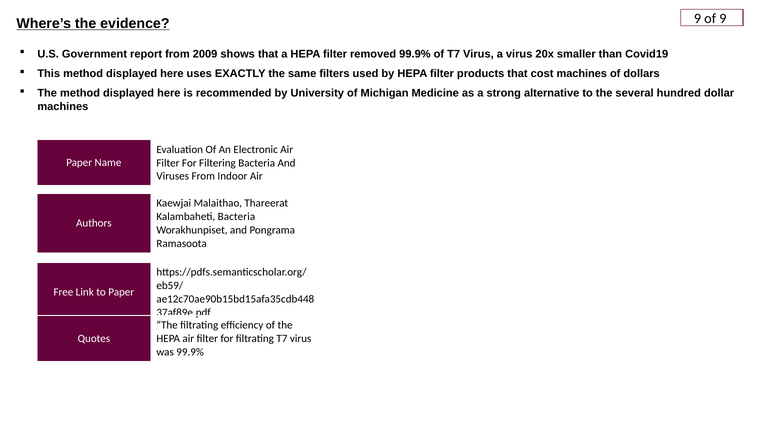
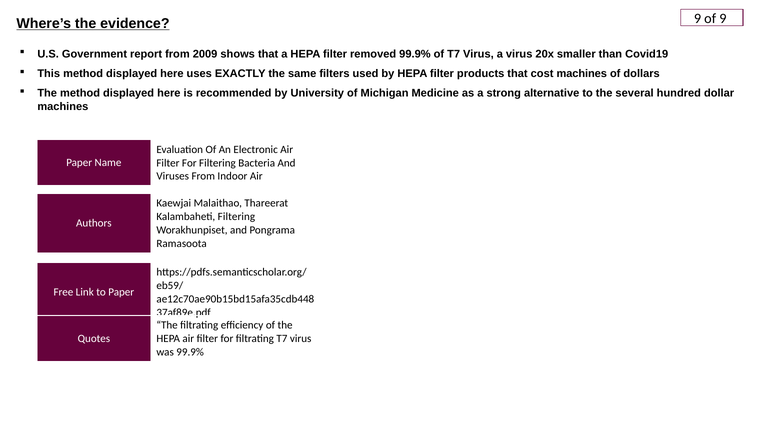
Kalambaheti Bacteria: Bacteria -> Filtering
